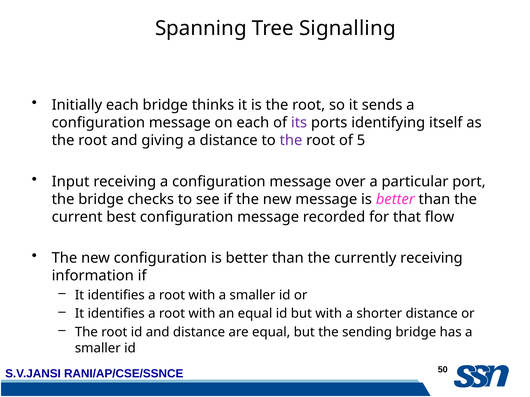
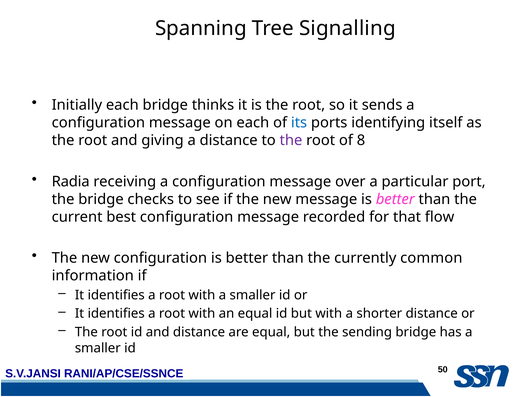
its colour: purple -> blue
5: 5 -> 8
Input: Input -> Radia
currently receiving: receiving -> common
